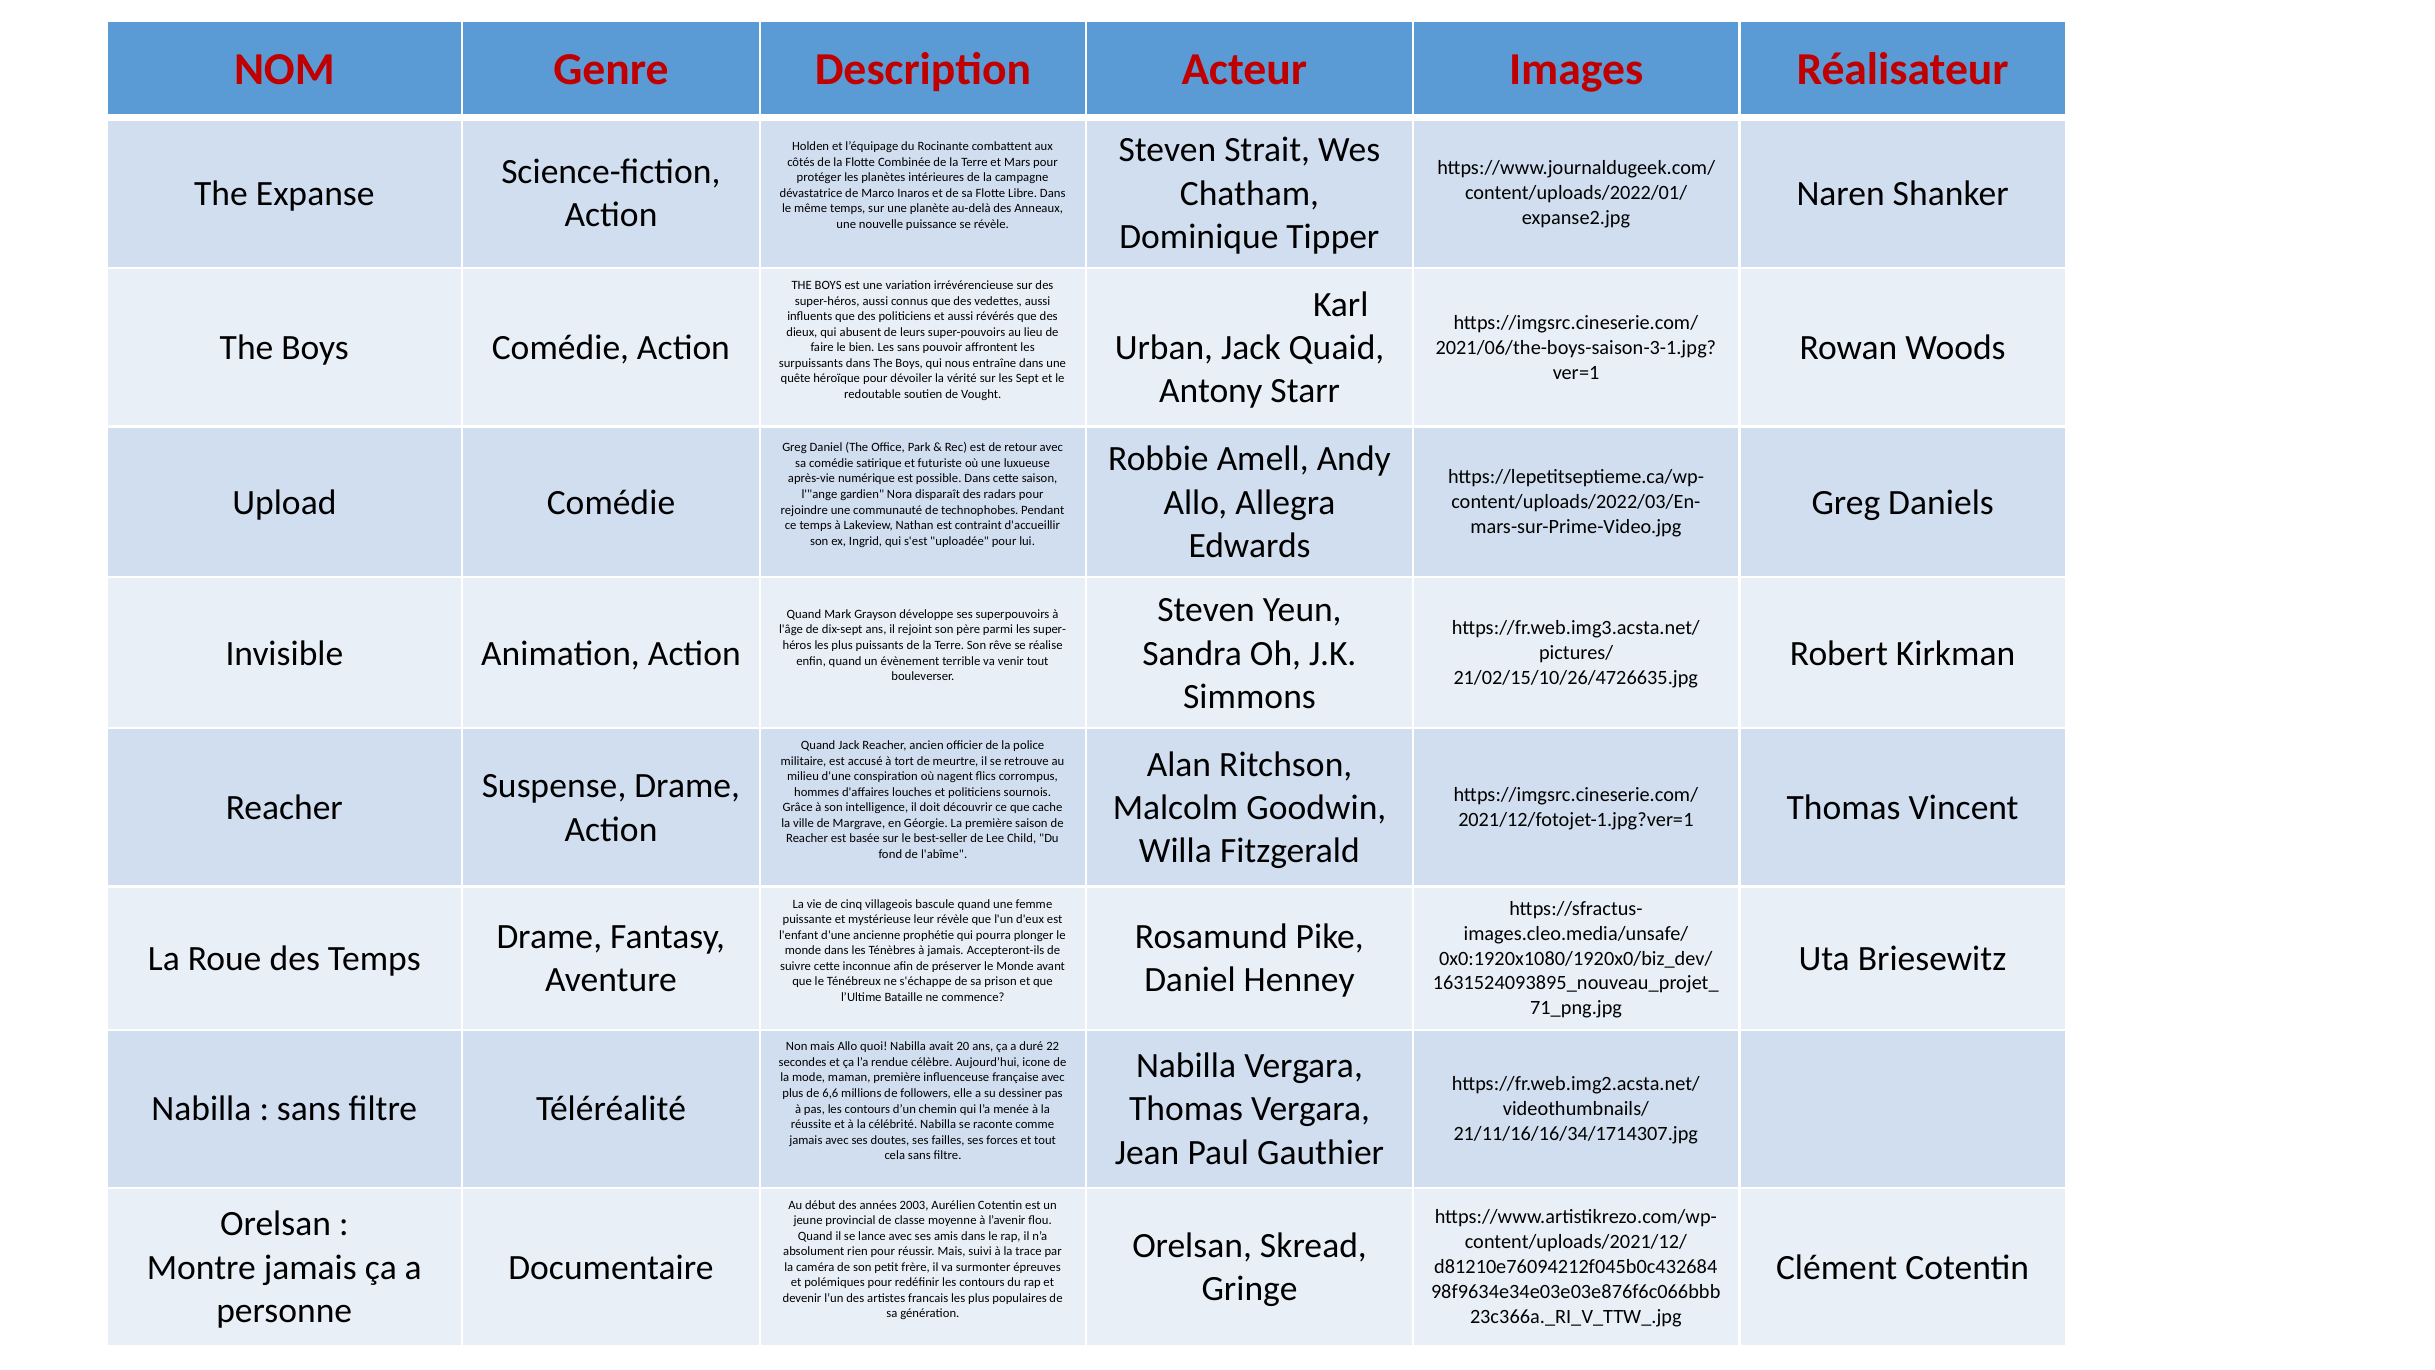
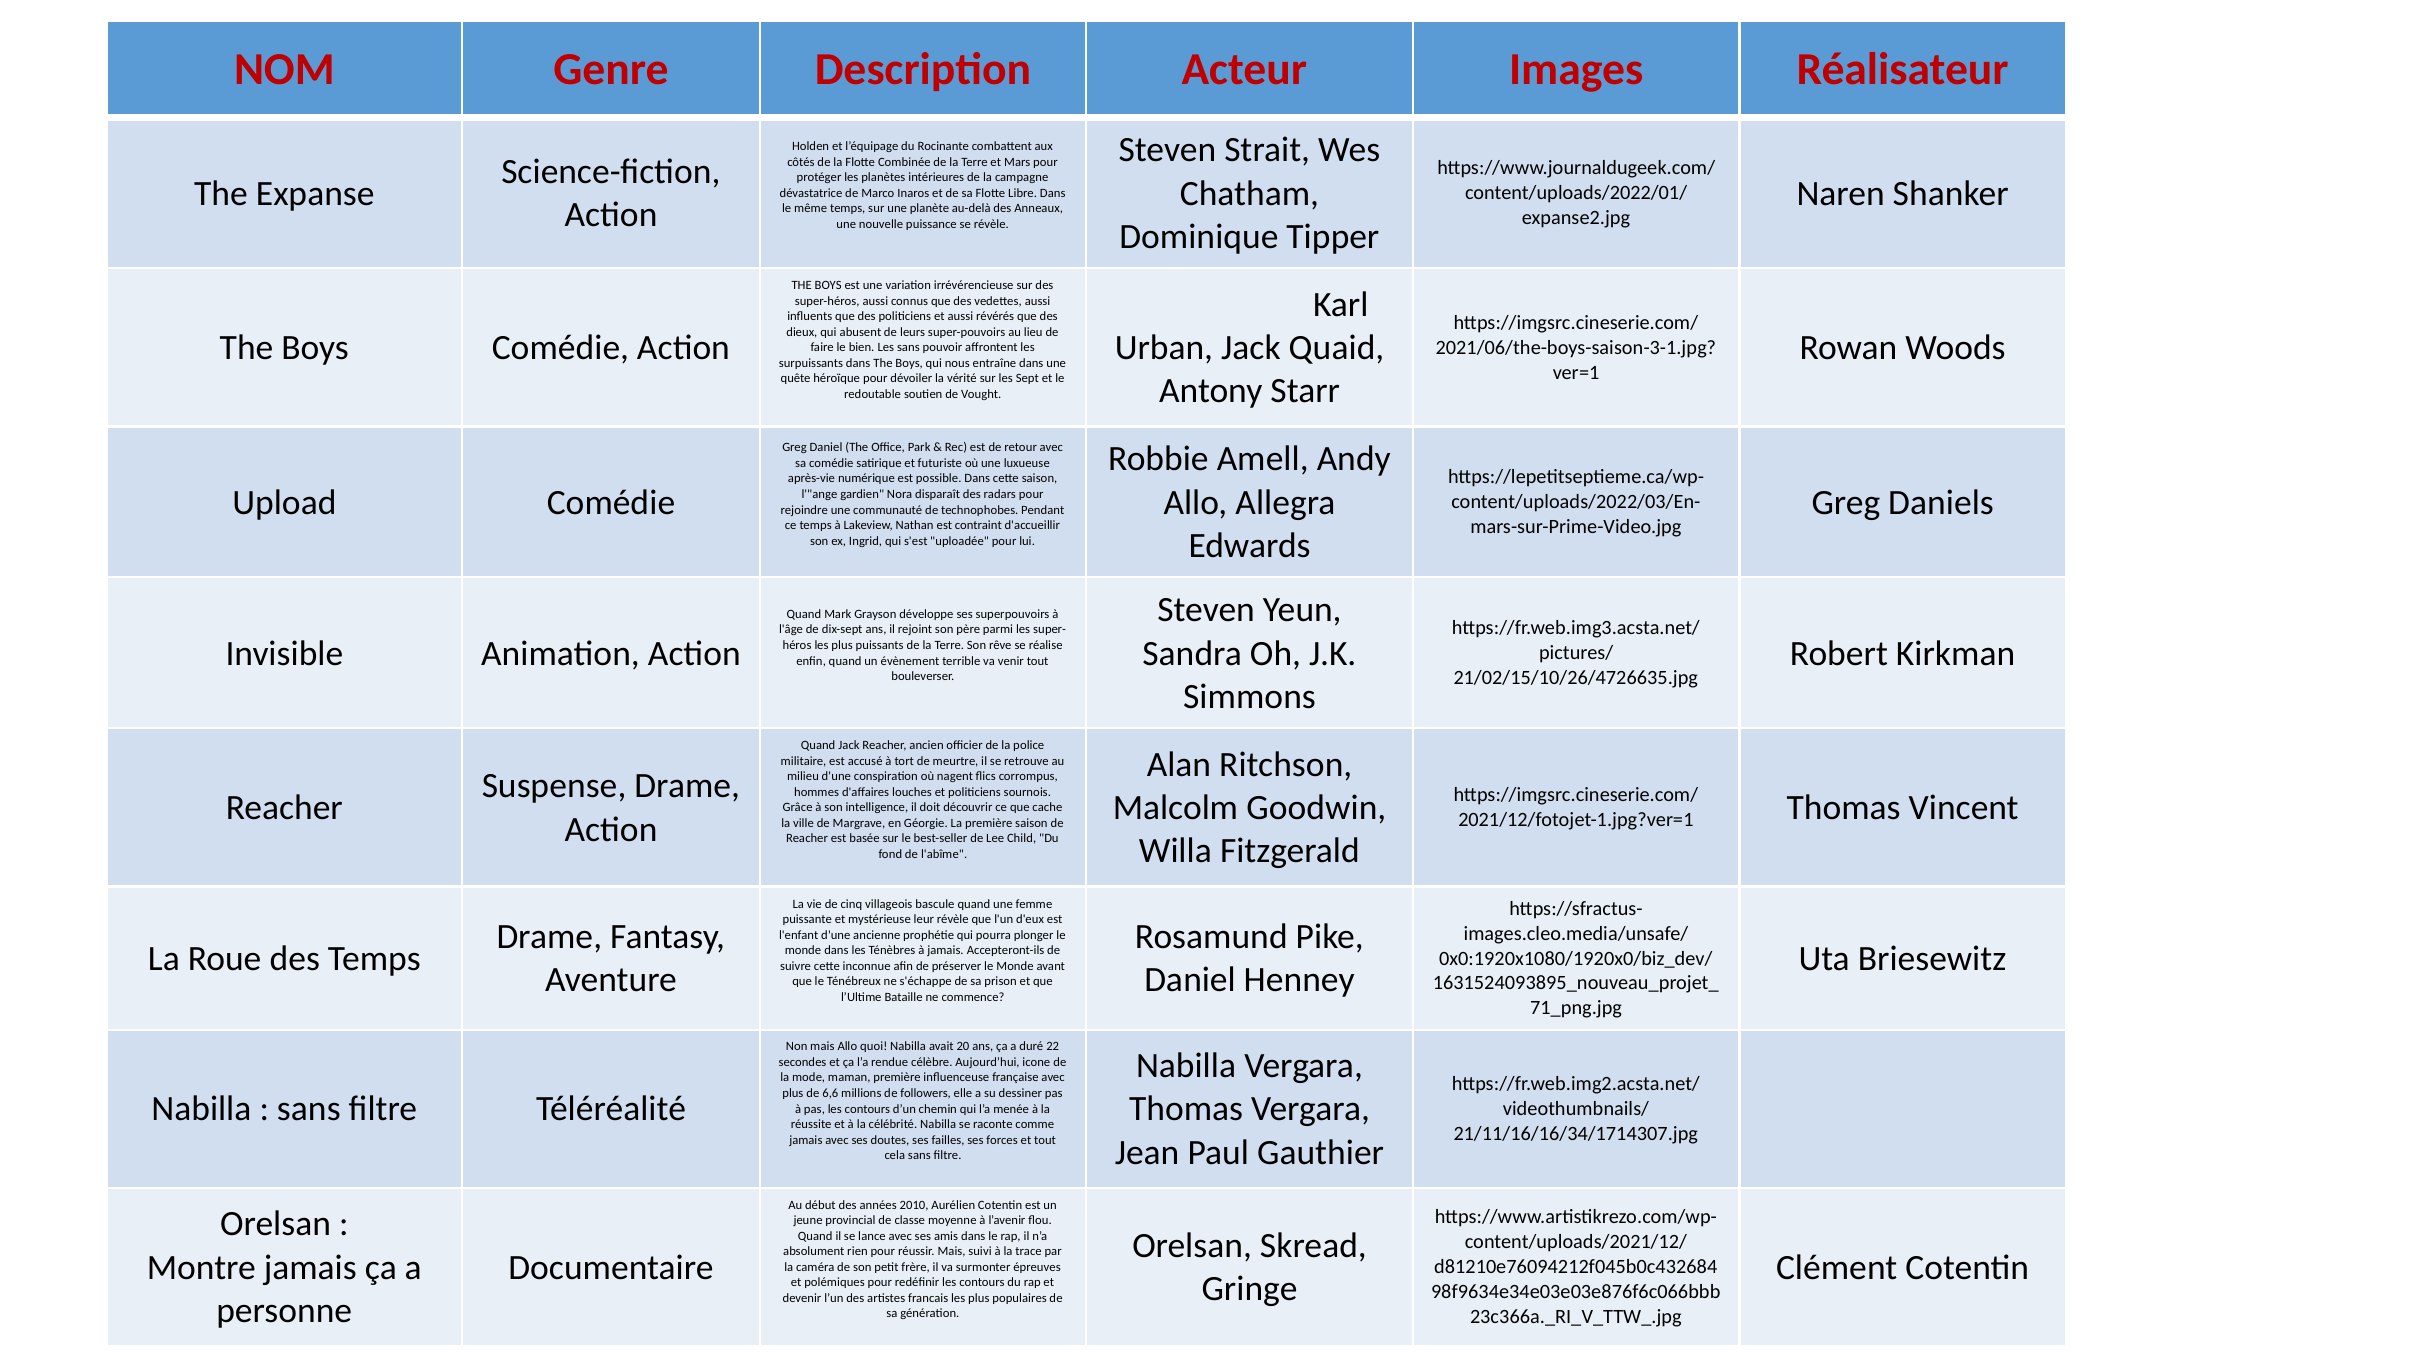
2003: 2003 -> 2010
